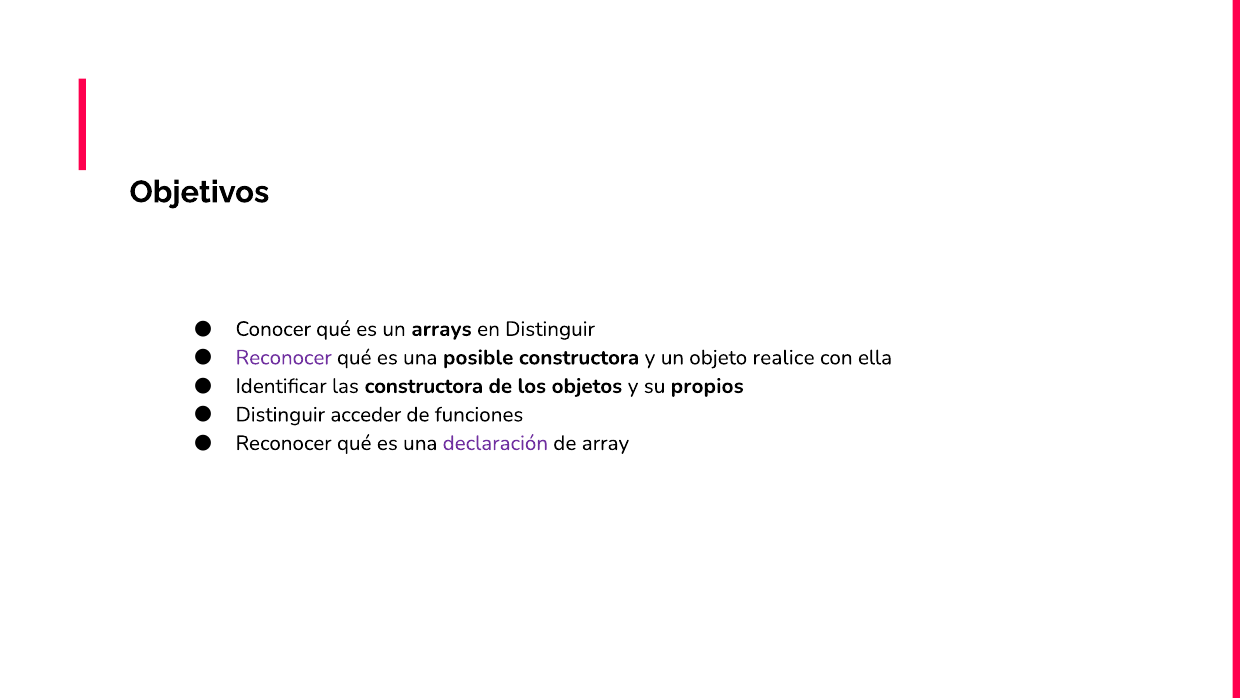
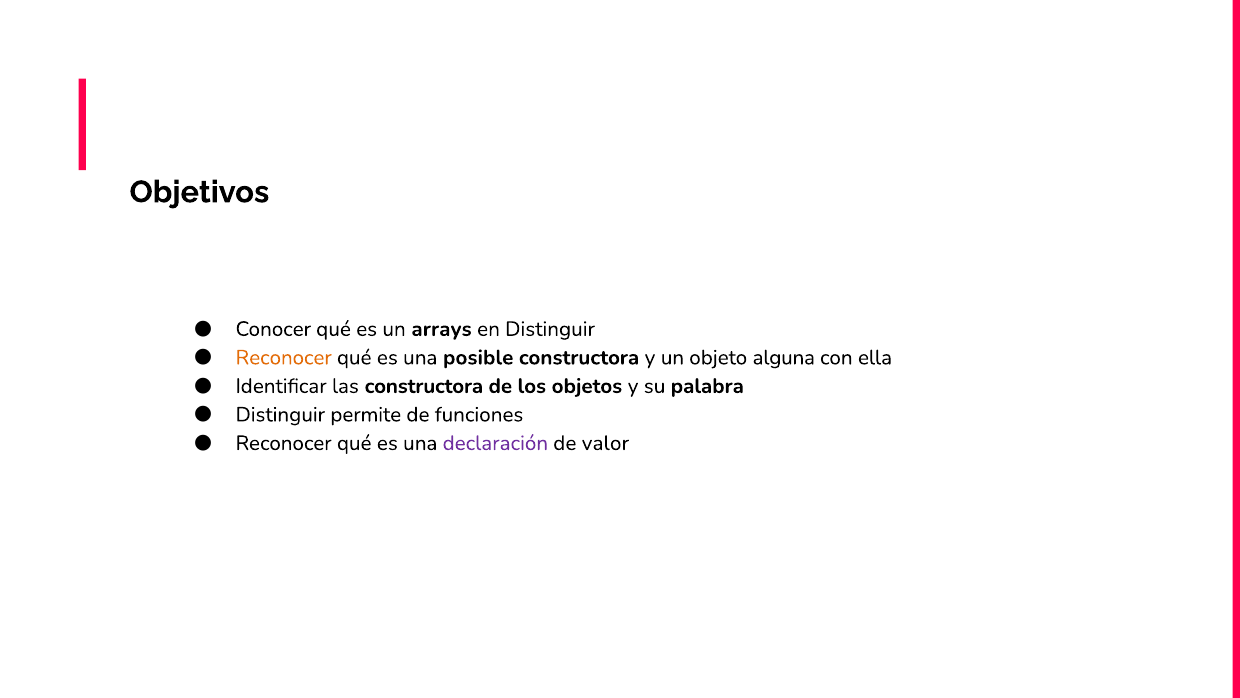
Reconocer at (284, 357) colour: purple -> orange
realice: realice -> alguna
propios: propios -> palabra
acceder: acceder -> permite
array: array -> valor
